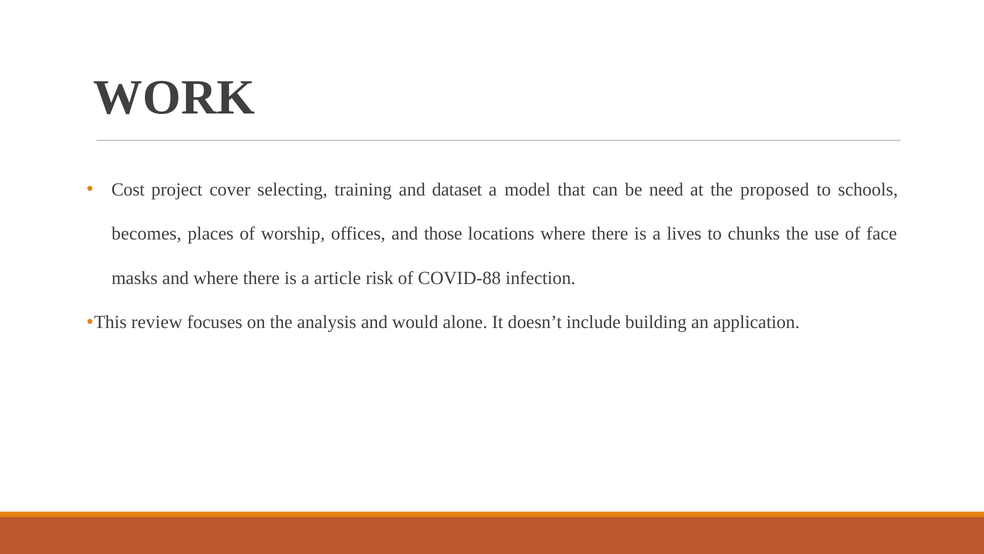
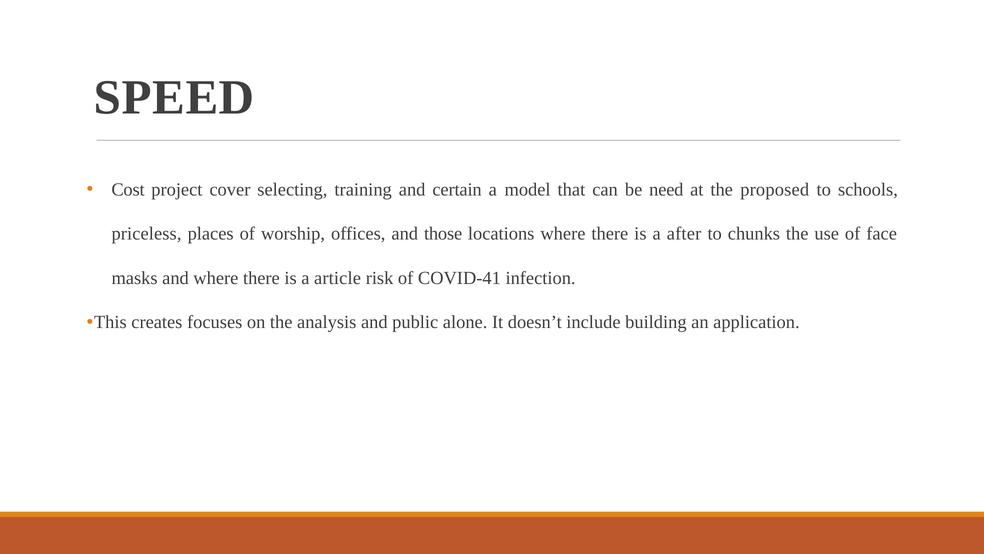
WORK: WORK -> SPEED
dataset: dataset -> certain
becomes: becomes -> priceless
lives: lives -> after
COVID-88: COVID-88 -> COVID-41
review: review -> creates
would: would -> public
